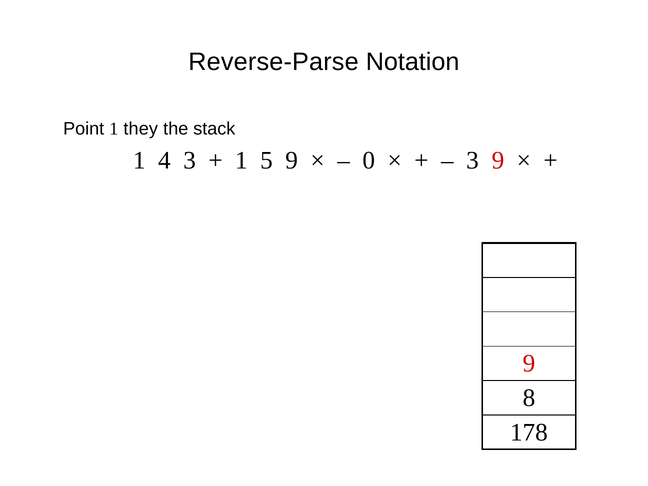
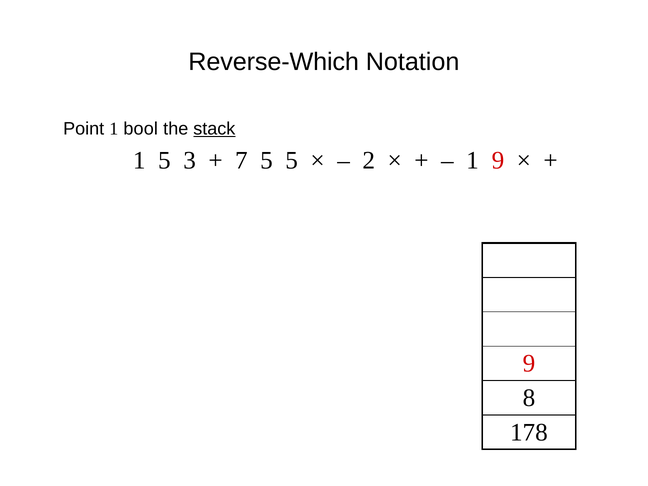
Reverse-Parse: Reverse-Parse -> Reverse-Which
they: they -> bool
stack underline: none -> present
1 4: 4 -> 5
1 at (241, 160): 1 -> 7
5 9: 9 -> 5
0: 0 -> 2
3 at (473, 160): 3 -> 1
